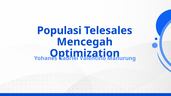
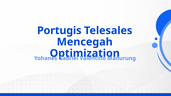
Populasi: Populasi -> Portugis
